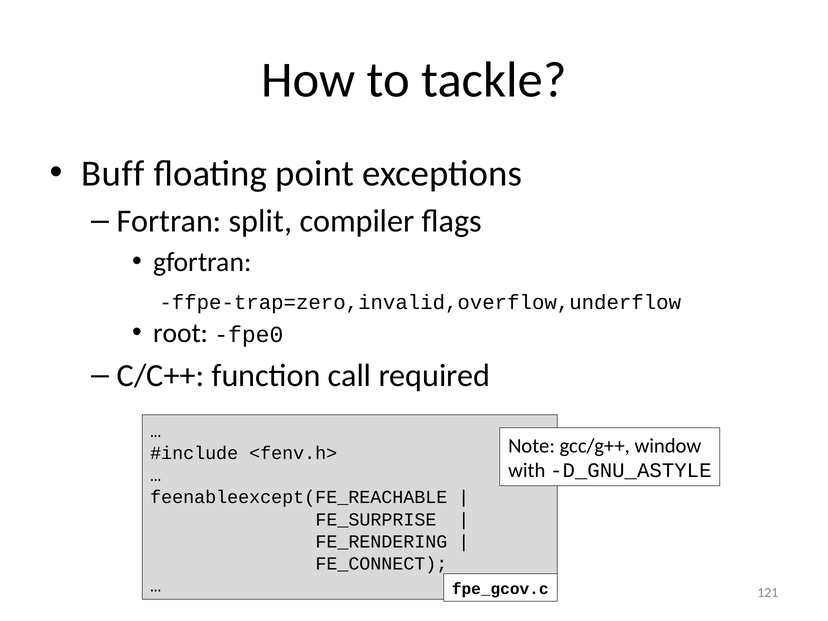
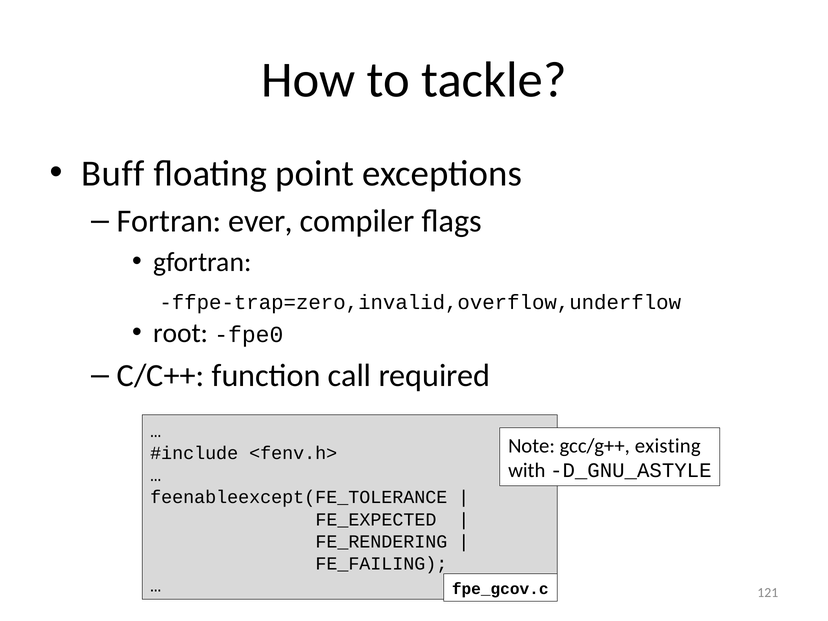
split: split -> ever
window: window -> existing
feenableexcept(FE_REACHABLE: feenableexcept(FE_REACHABLE -> feenableexcept(FE_TOLERANCE
FE_SURPRISE: FE_SURPRISE -> FE_EXPECTED
FE_CONNECT: FE_CONNECT -> FE_FAILING
